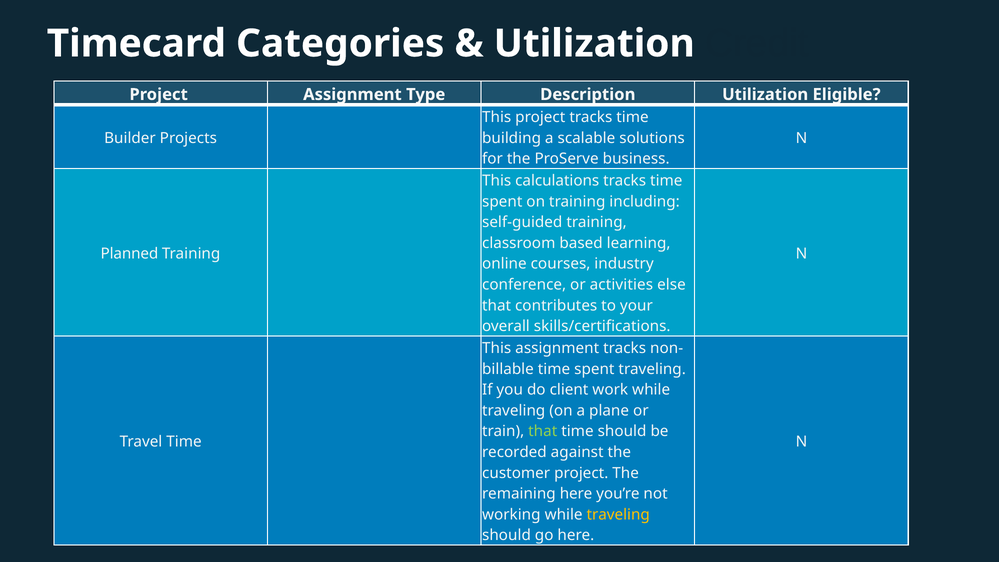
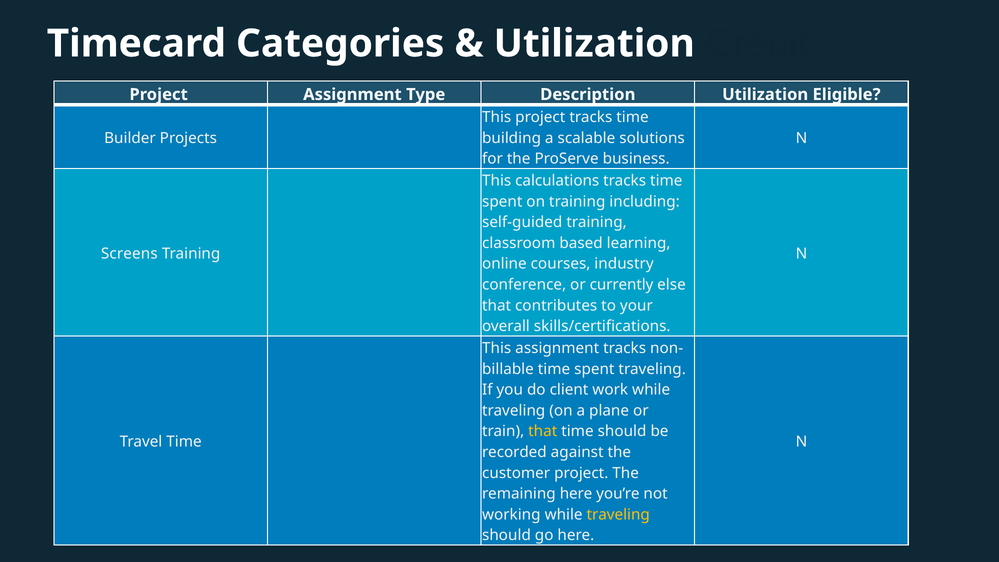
Planned: Planned -> Screens
activities: activities -> currently
that at (543, 431) colour: light green -> yellow
